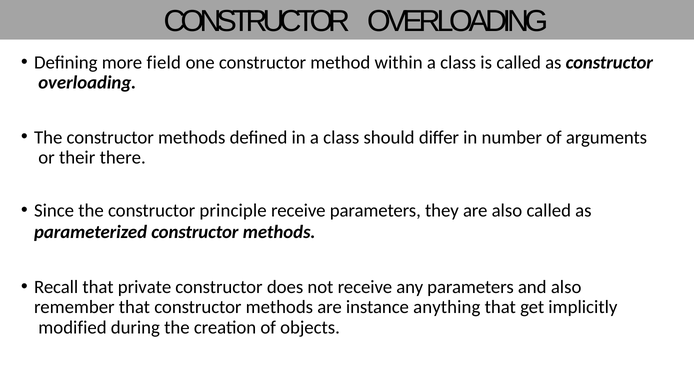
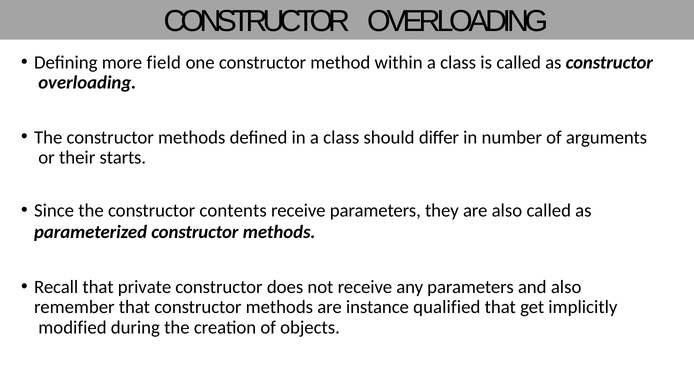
there: there -> starts
principle: principle -> contents
anything: anything -> qualified
